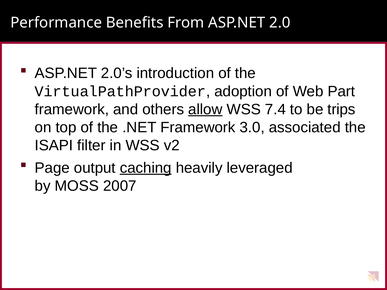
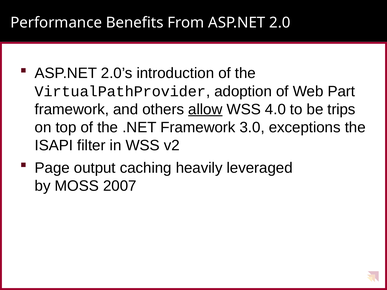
7.4: 7.4 -> 4.0
associated: associated -> exceptions
caching underline: present -> none
